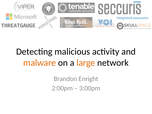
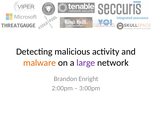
large colour: orange -> purple
